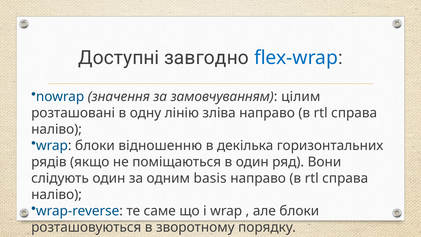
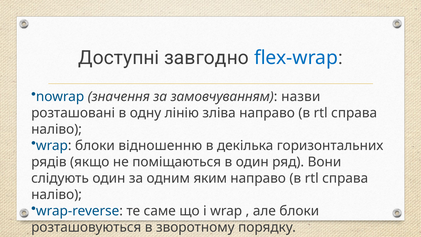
цілим: цілим -> назви
basis: basis -> яким
